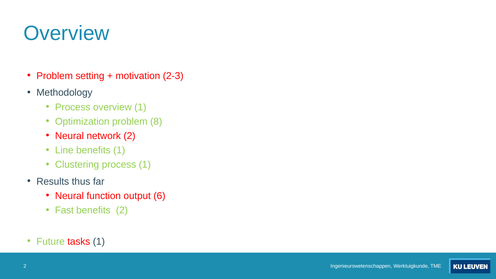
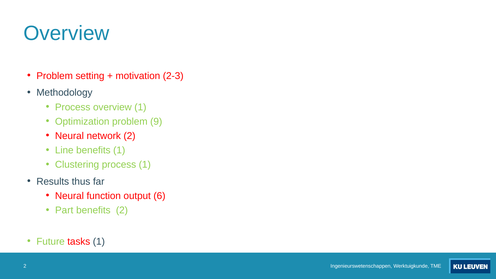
8: 8 -> 9
Fast: Fast -> Part
